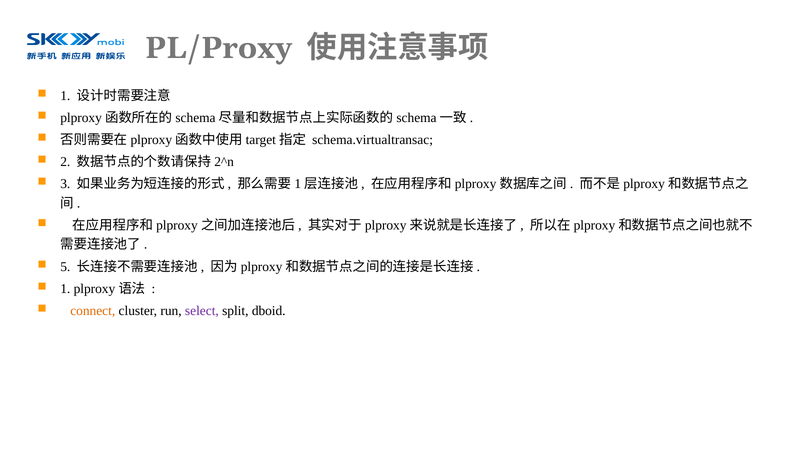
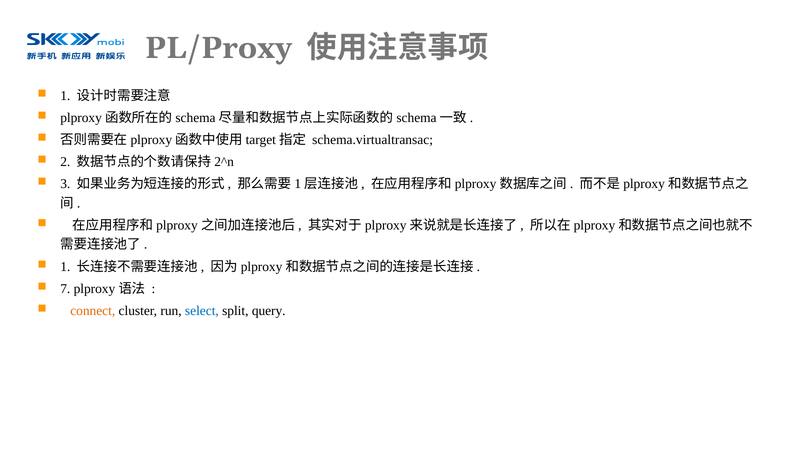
5 at (65, 267): 5 -> 1
1 at (65, 289): 1 -> 7
select colour: purple -> blue
dboid: dboid -> query
